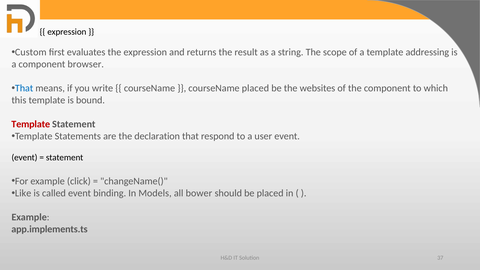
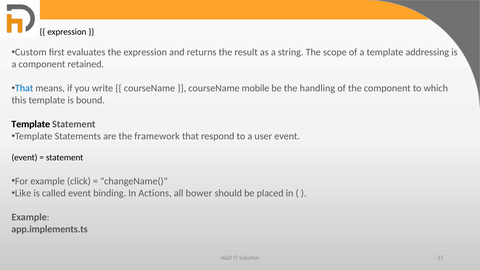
browser: browser -> retained
courseName placed: placed -> mobile
websites: websites -> handling
Template at (31, 124) colour: red -> black
declaration: declaration -> framework
Models: Models -> Actions
